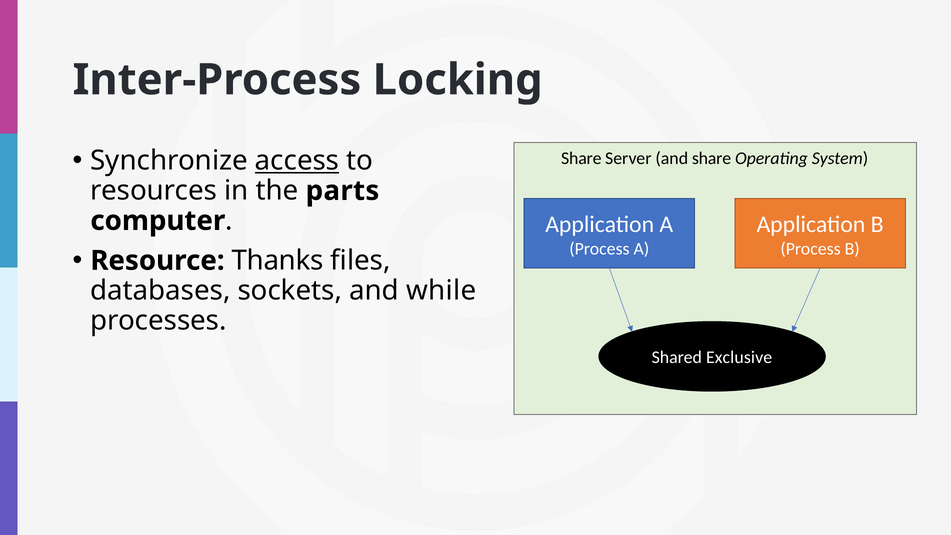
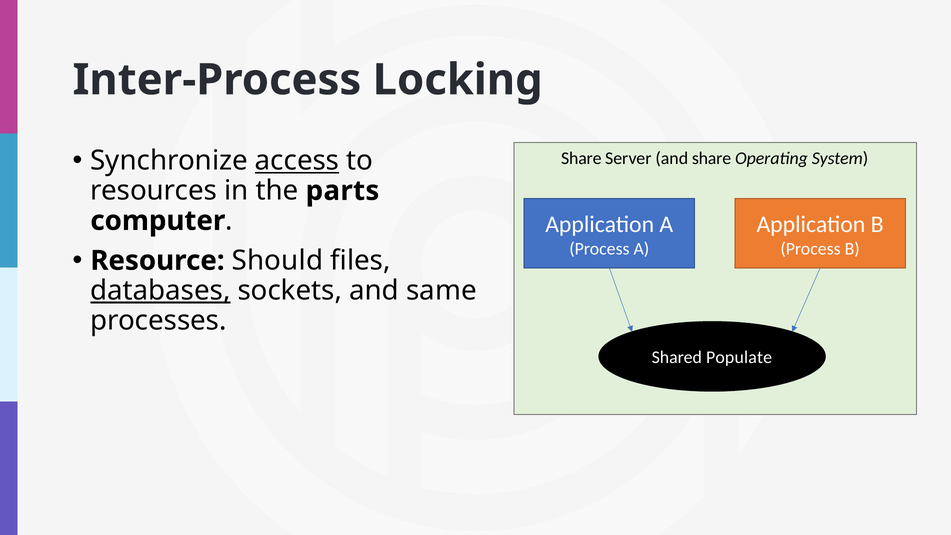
Thanks: Thanks -> Should
databases underline: none -> present
while: while -> same
Exclusive: Exclusive -> Populate
